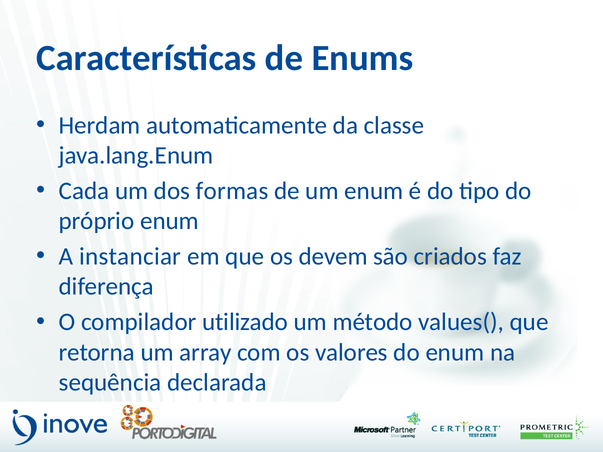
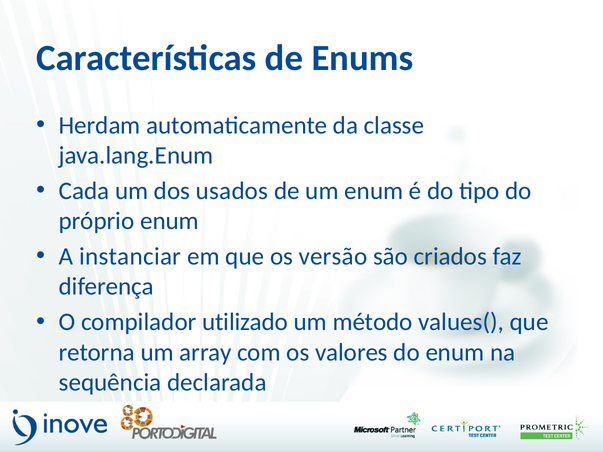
formas: formas -> usados
devem: devem -> versão
